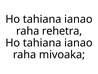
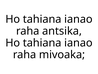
rehetra: rehetra -> antsika
